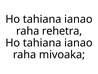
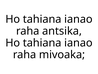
rehetra: rehetra -> antsika
